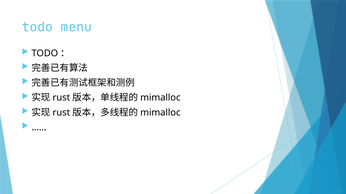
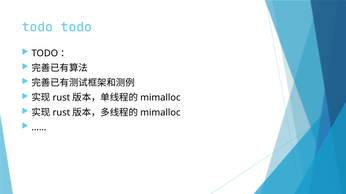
todo menu: menu -> todo
